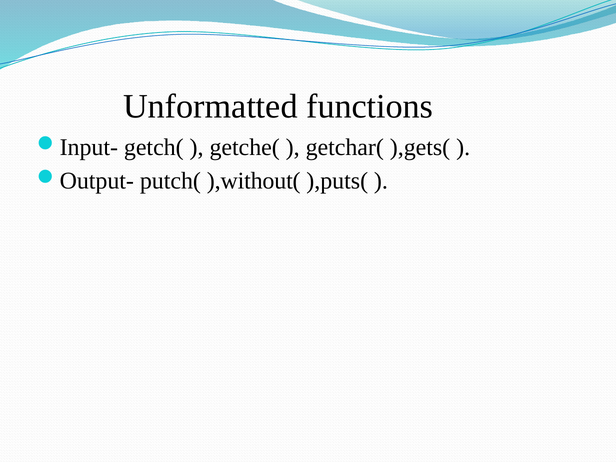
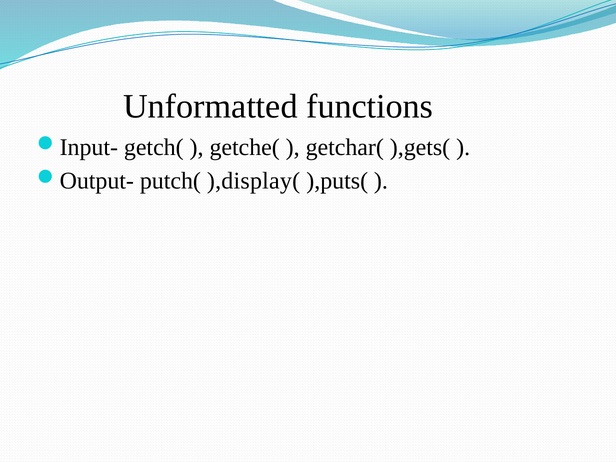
),without(: ),without( -> ),display(
